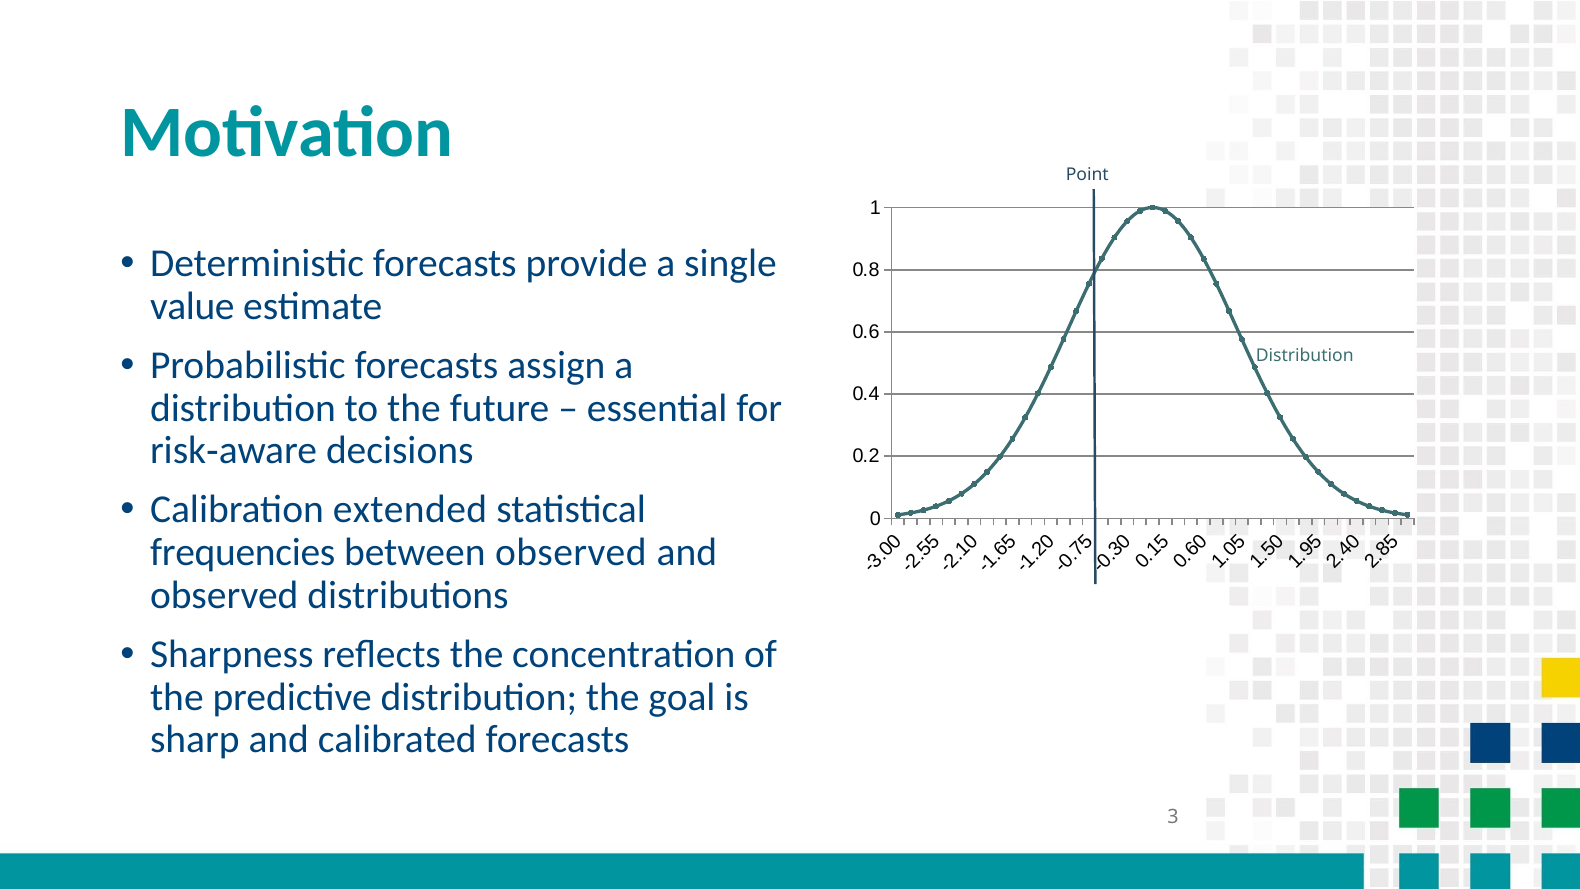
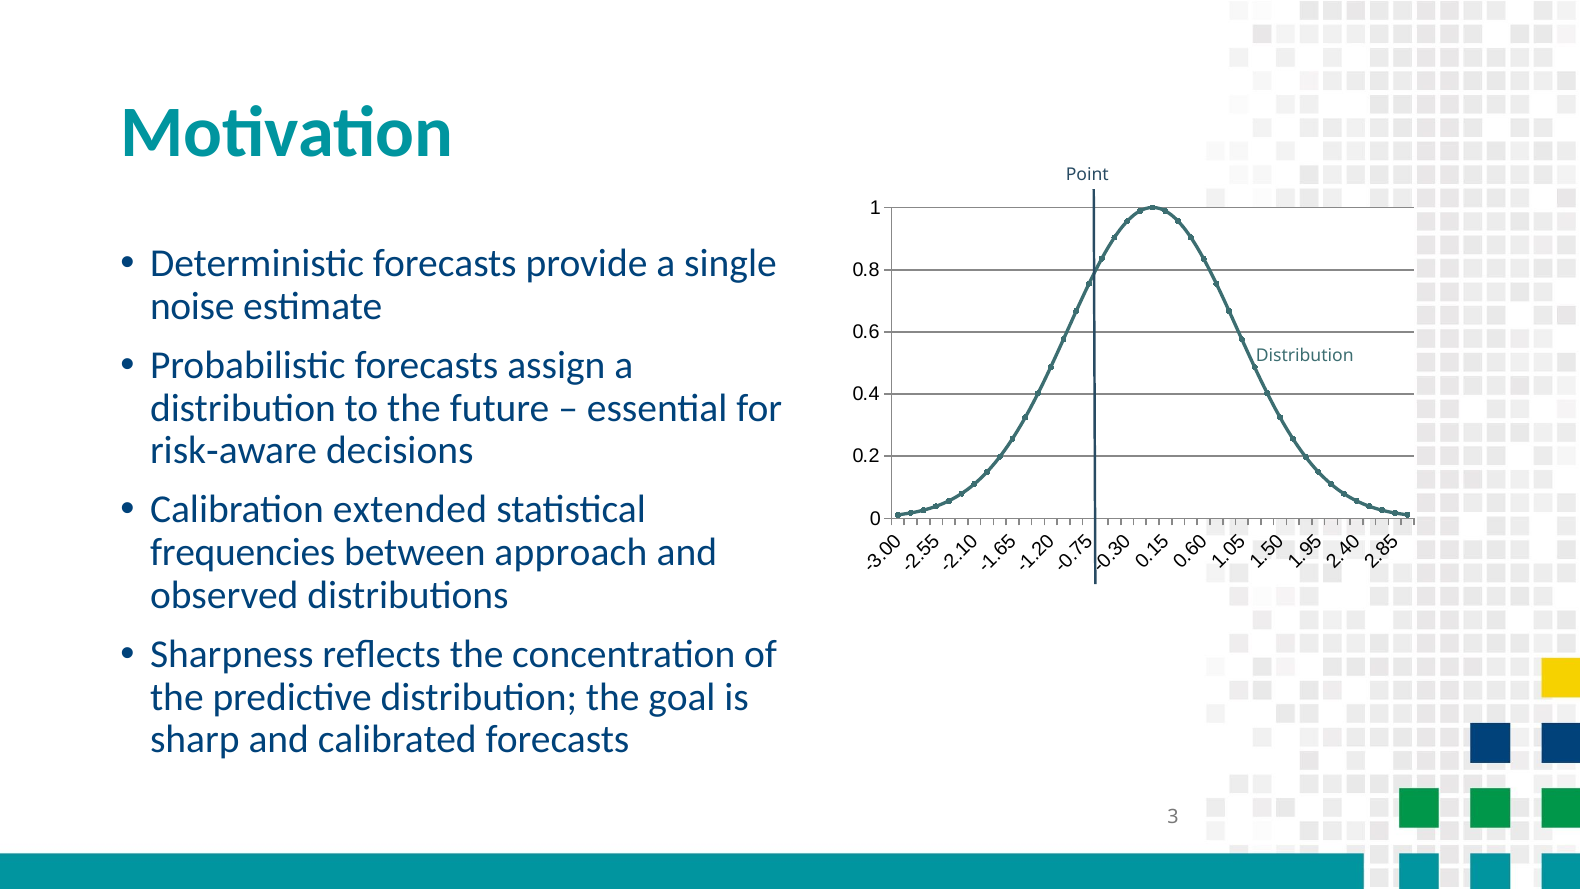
value: value -> noise
between observed: observed -> approach
